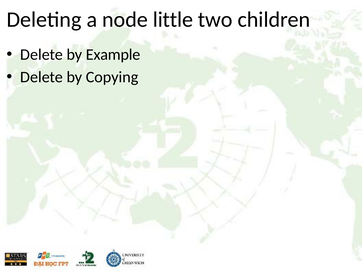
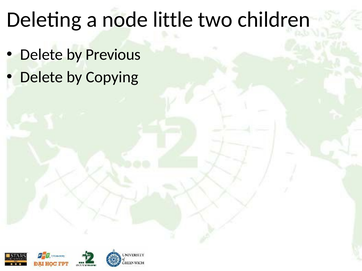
Example: Example -> Previous
